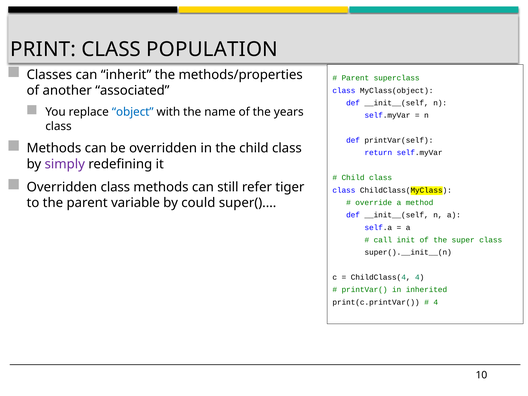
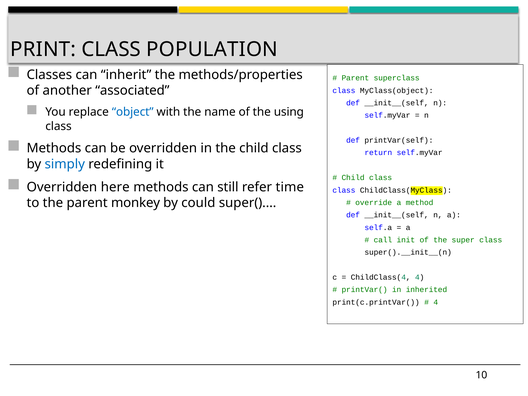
years: years -> using
simply colour: purple -> blue
Overridden class: class -> here
tiger: tiger -> time
variable: variable -> monkey
